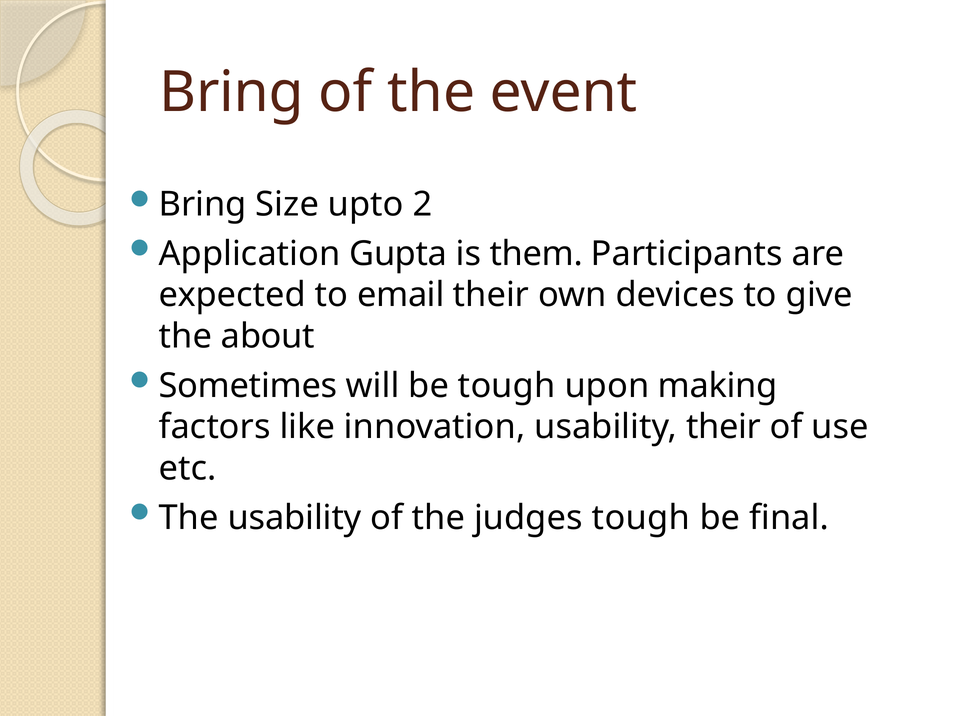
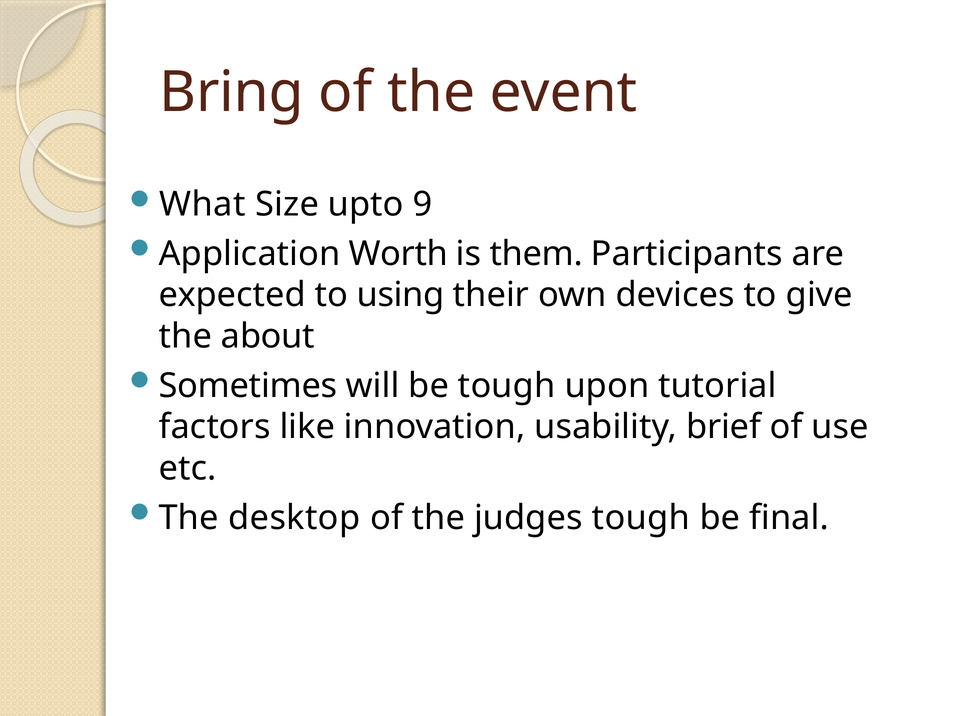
Bring at (203, 204): Bring -> What
2: 2 -> 9
Gupta: Gupta -> Worth
email: email -> using
making: making -> tutorial
usability their: their -> brief
The usability: usability -> desktop
